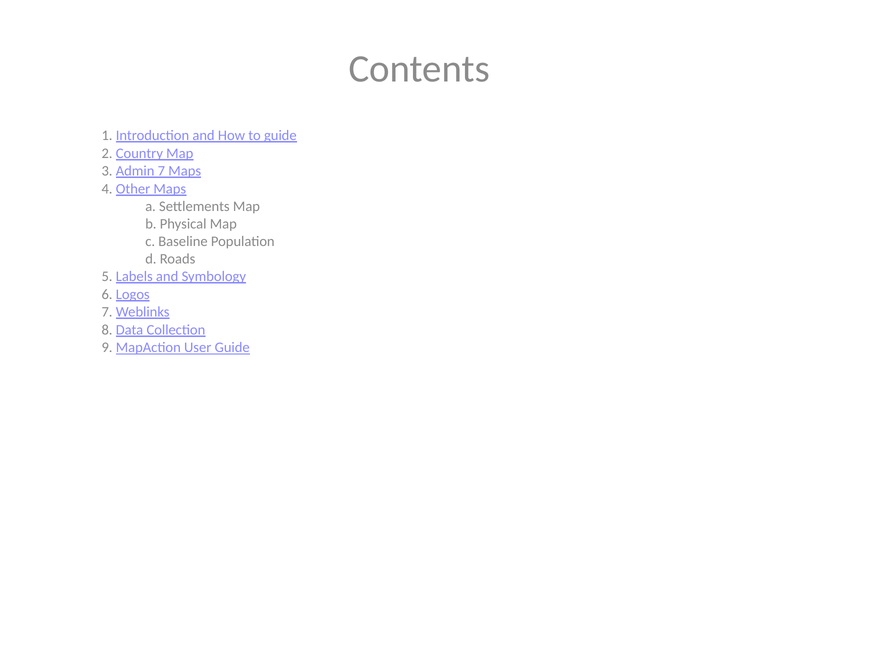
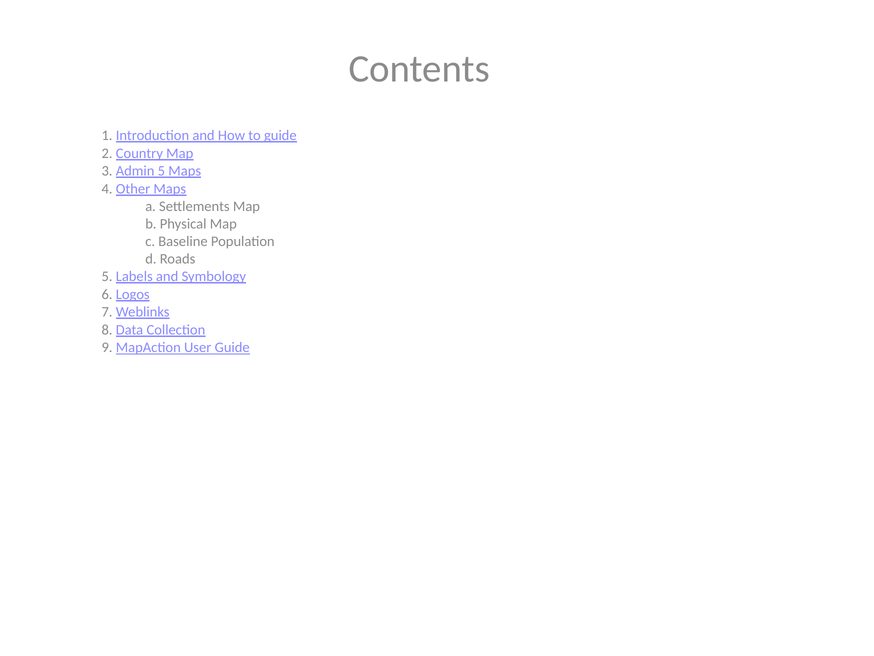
Admin 7: 7 -> 5
